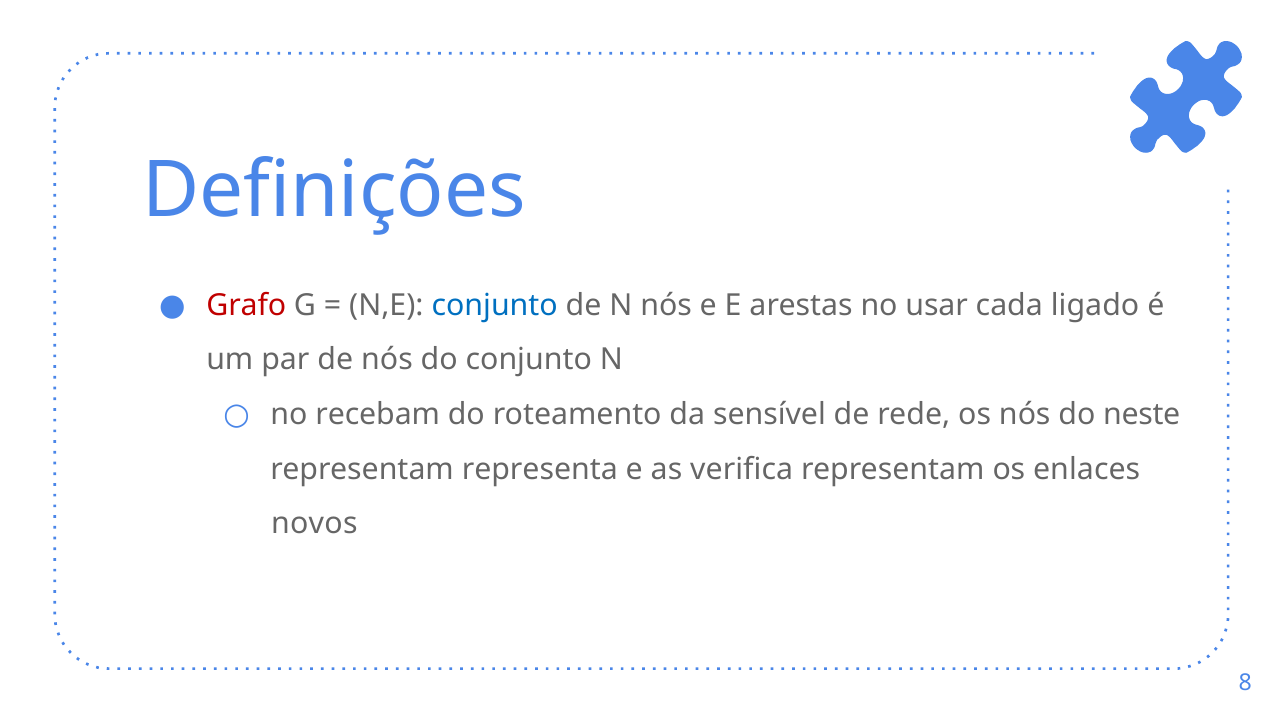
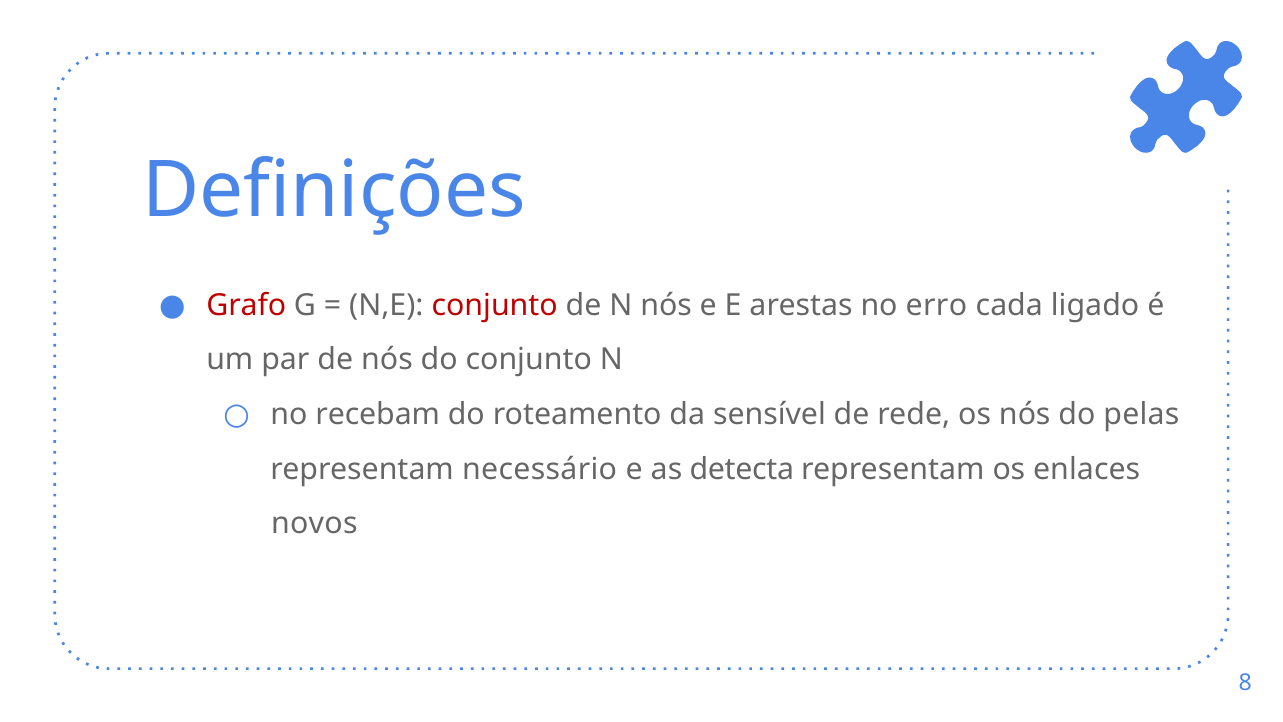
conjunto at (495, 305) colour: blue -> red
usar: usar -> erro
neste: neste -> pelas
representa: representa -> necessário
verifica: verifica -> detecta
